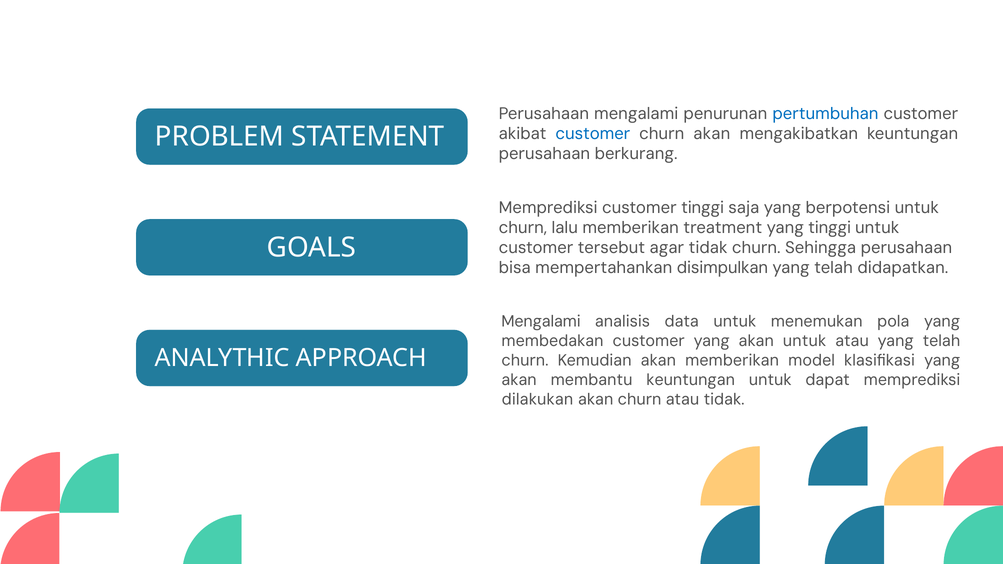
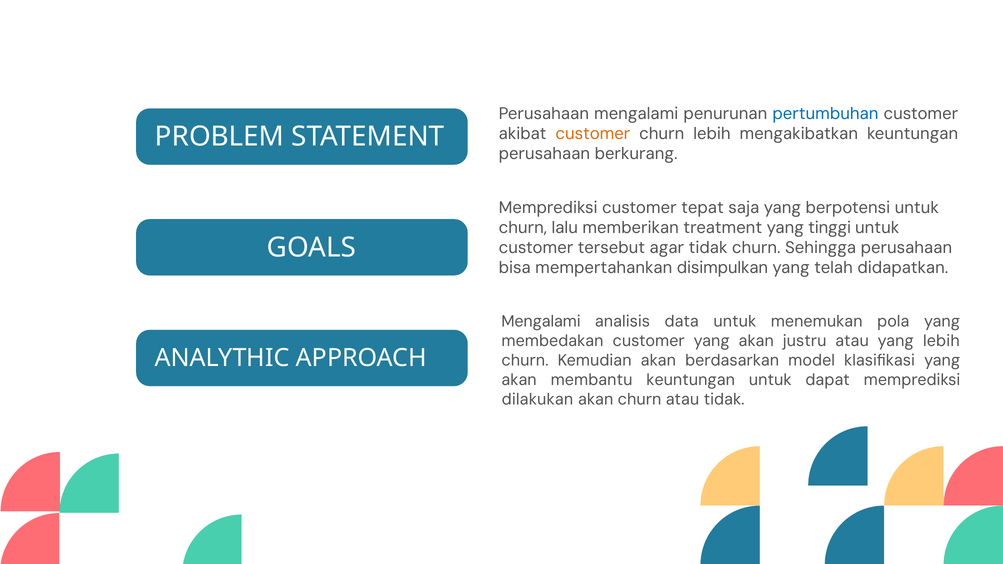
customer at (593, 134) colour: blue -> orange
churn akan: akan -> lebih
customer tinggi: tinggi -> tepat
akan untuk: untuk -> justru
atau yang telah: telah -> lebih
akan memberikan: memberikan -> berdasarkan
